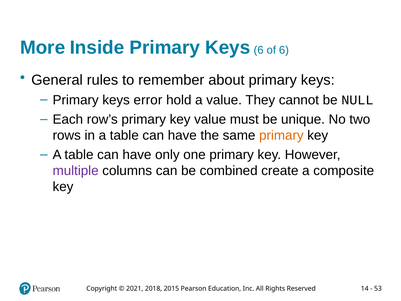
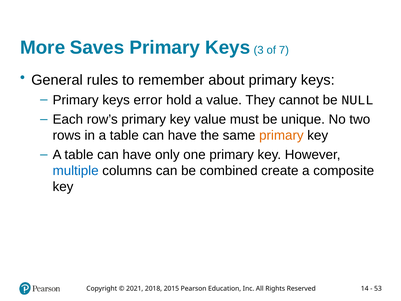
Inside: Inside -> Saves
Keys 6: 6 -> 3
of 6: 6 -> 7
multiple colour: purple -> blue
